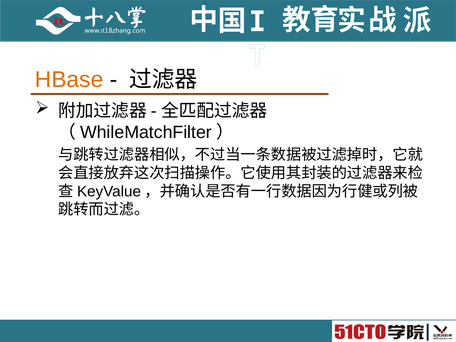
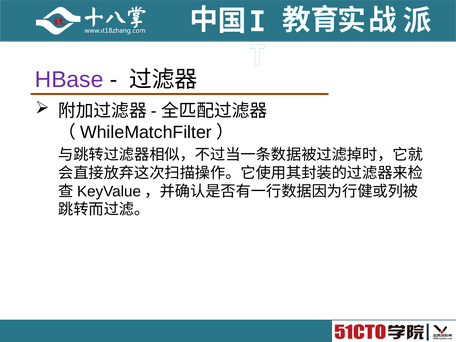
HBase colour: orange -> purple
